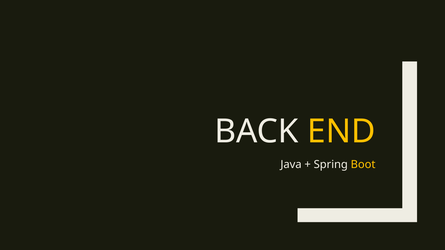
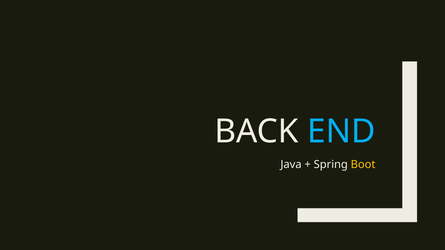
END colour: yellow -> light blue
